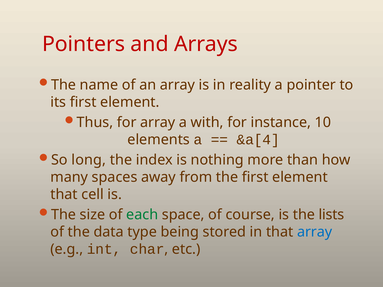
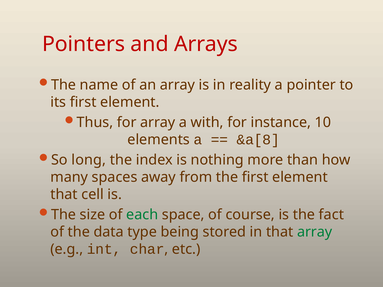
&a[4: &a[4 -> &a[8
lists: lists -> fact
array at (315, 232) colour: blue -> green
